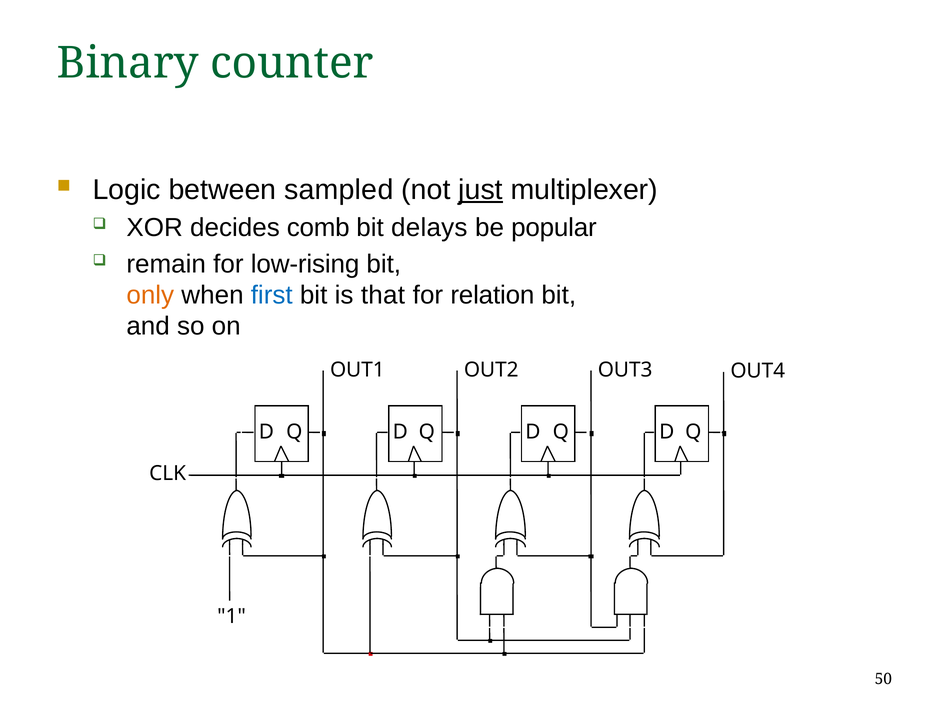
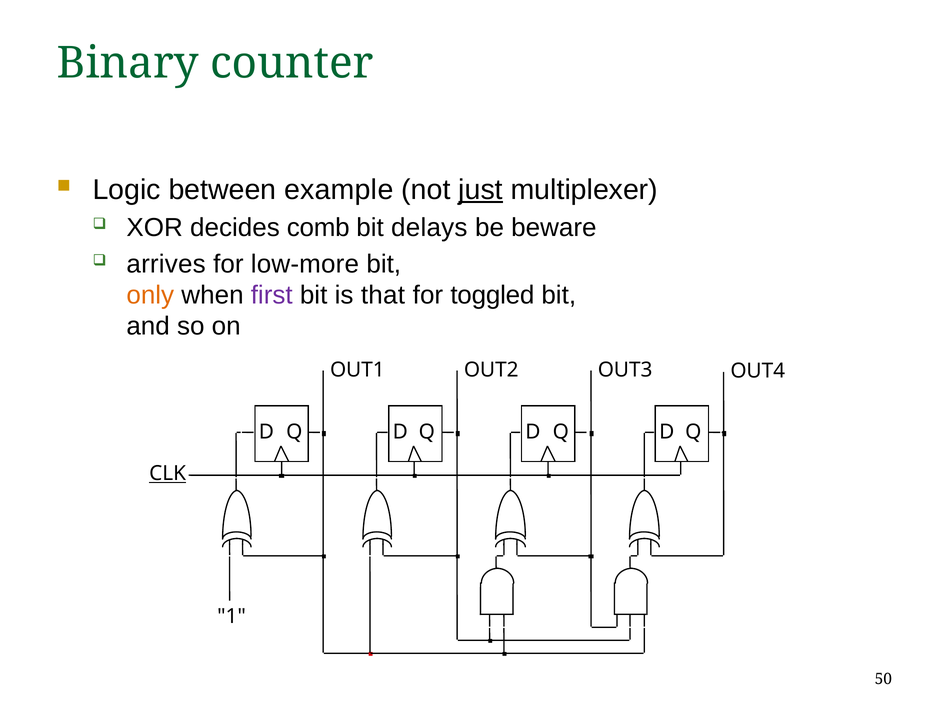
sampled: sampled -> example
popular: popular -> beware
remain: remain -> arrives
low-rising: low-rising -> low-more
first colour: blue -> purple
relation: relation -> toggled
CLK underline: none -> present
